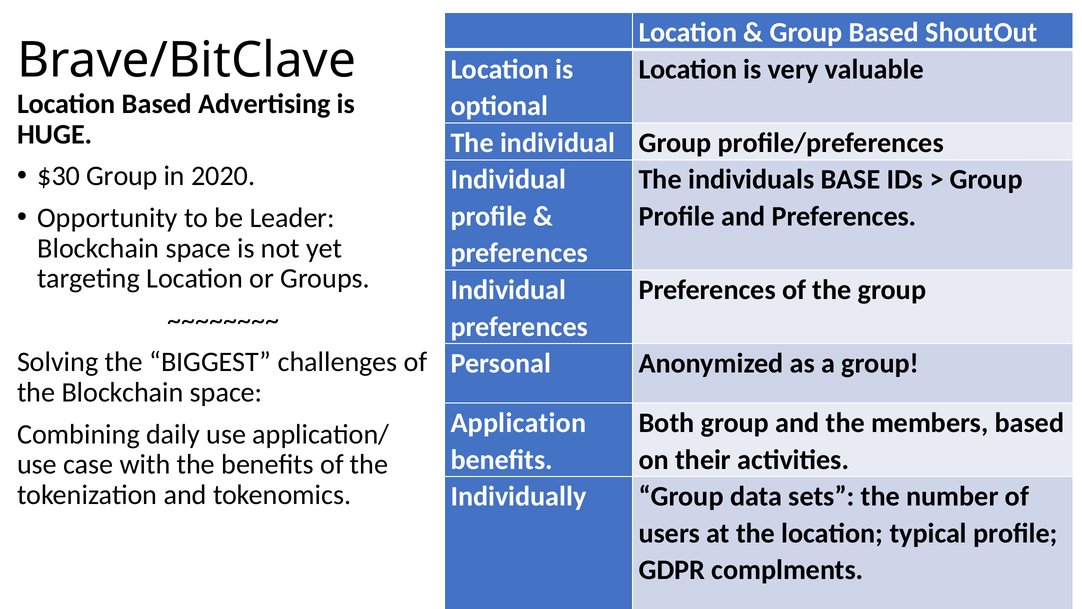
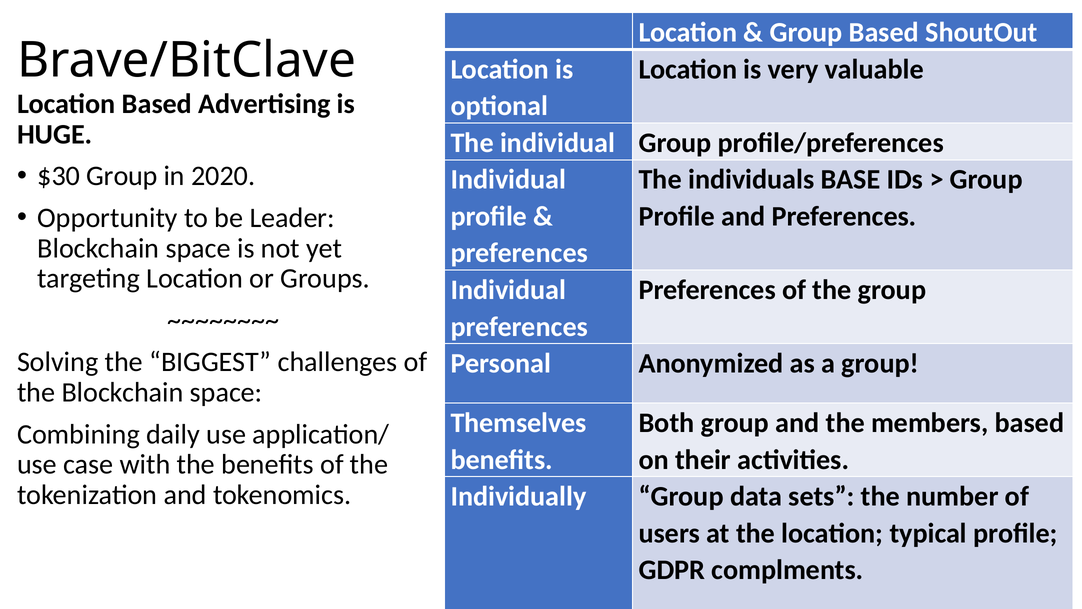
Application: Application -> Themselves
